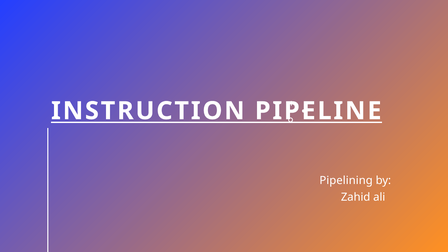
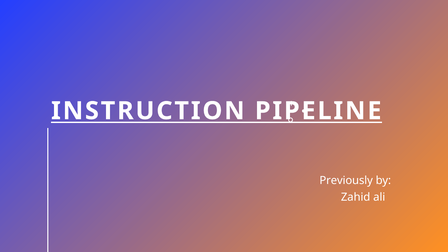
Pipelining: Pipelining -> Previously
